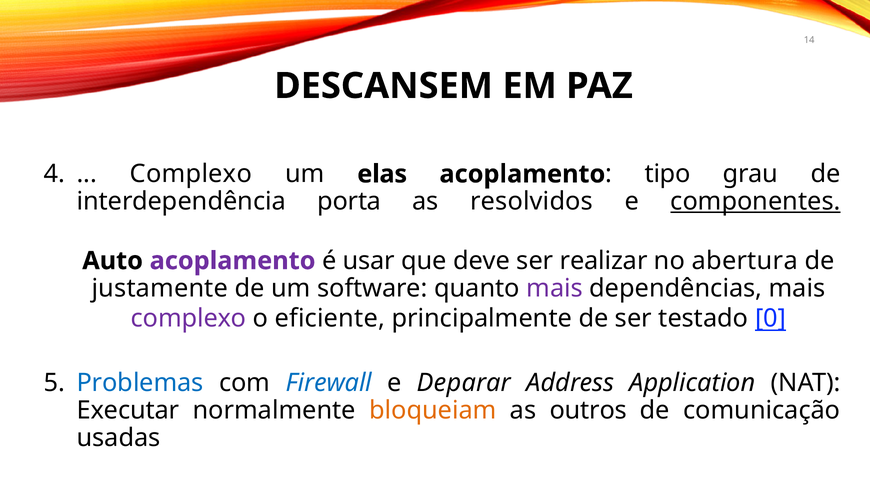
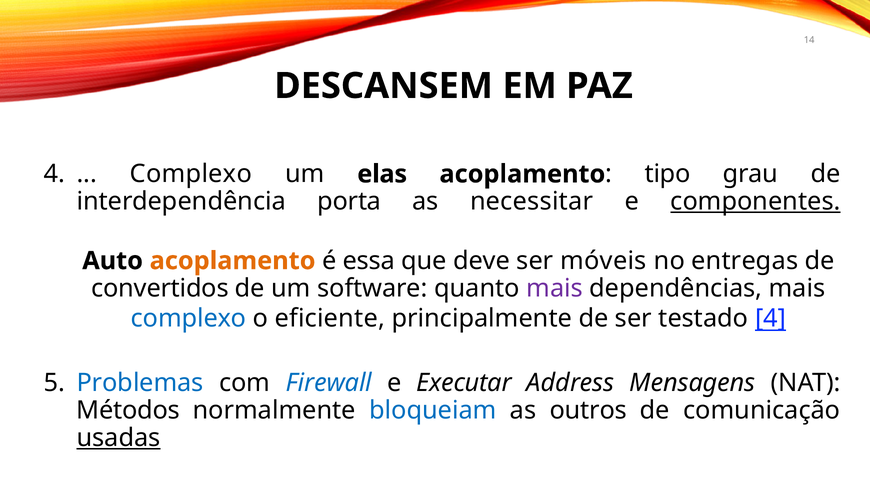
resolvidos: resolvidos -> necessitar
acoplamento at (233, 260) colour: purple -> orange
usar: usar -> essa
realizar: realizar -> móveis
abertura: abertura -> entregas
justamente: justamente -> convertidos
complexo at (189, 318) colour: purple -> blue
testado 0: 0 -> 4
Deparar: Deparar -> Executar
Application: Application -> Mensagens
Executar: Executar -> Métodos
bloqueiam colour: orange -> blue
usadas underline: none -> present
